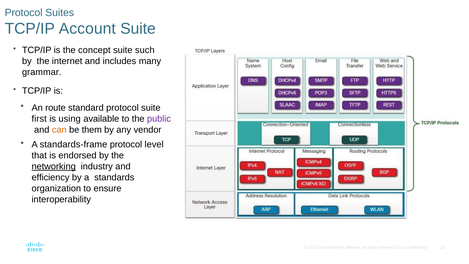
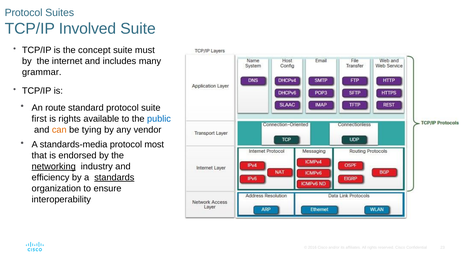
Account: Account -> Involved
such: such -> must
is using: using -> rights
public colour: purple -> blue
them: them -> tying
standards-frame: standards-frame -> standards-media
level: level -> most
standards underline: none -> present
